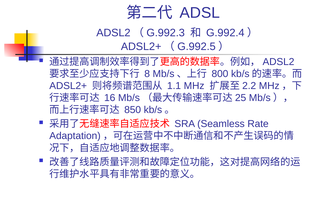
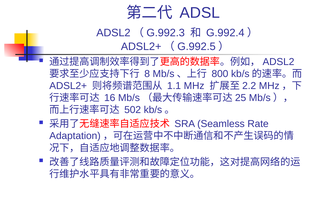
850: 850 -> 502
